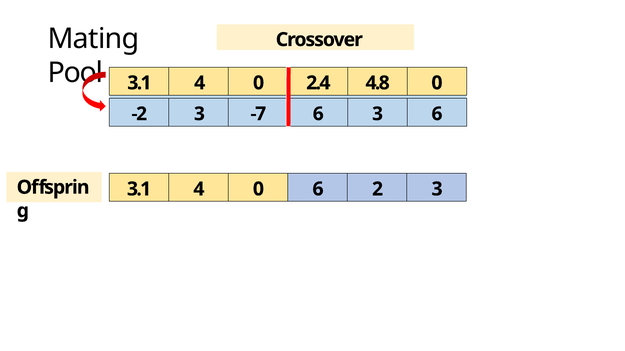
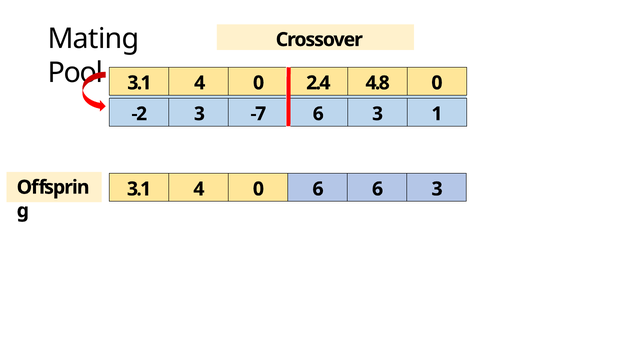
3 6: 6 -> 1
6 2: 2 -> 6
